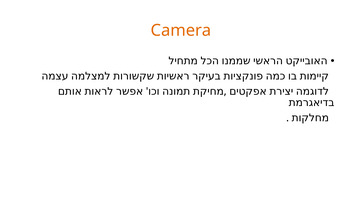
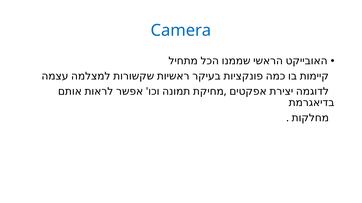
Camera colour: orange -> blue
